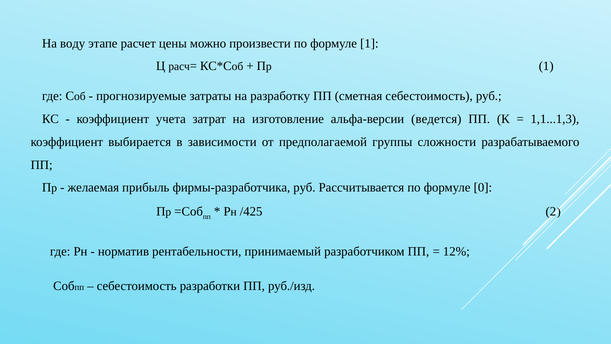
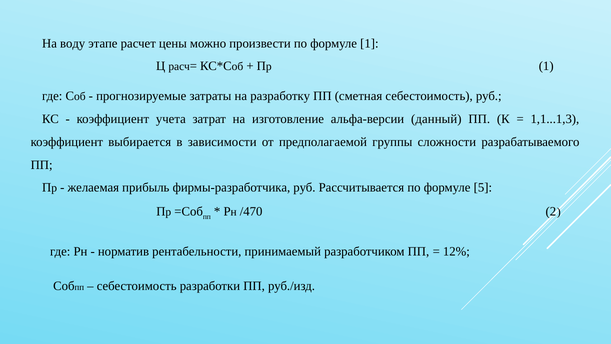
ведется: ведется -> данный
0: 0 -> 5
/425: /425 -> /470
